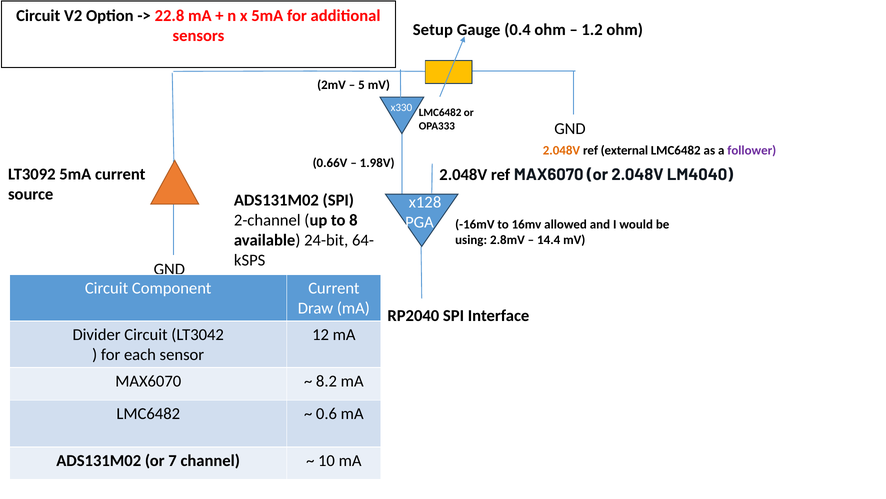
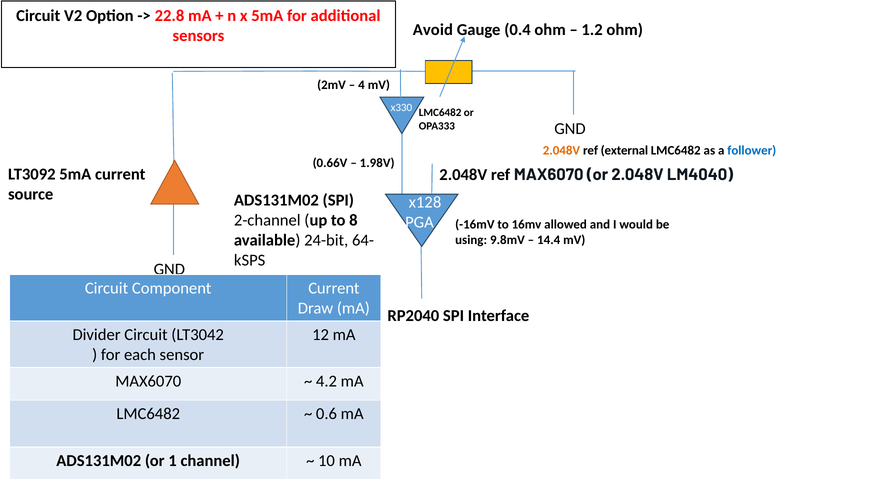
Setup: Setup -> Avoid
5: 5 -> 4
follower colour: purple -> blue
2.8mV: 2.8mV -> 9.8mV
8.2: 8.2 -> 4.2
7: 7 -> 1
